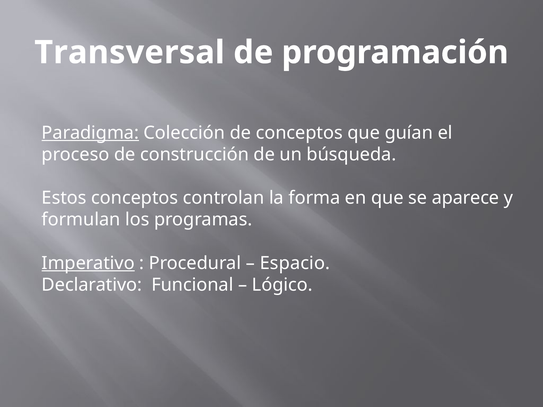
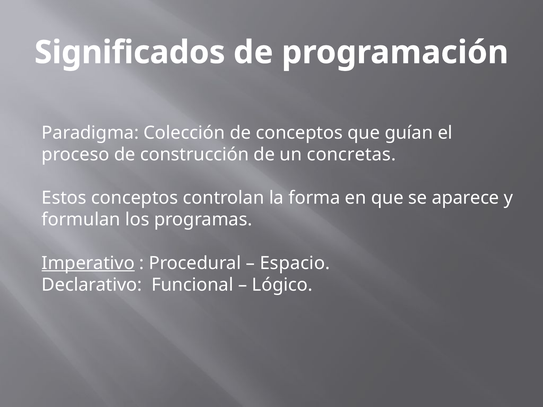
Transversal: Transversal -> Significados
Paradigma underline: present -> none
búsqueda: búsqueda -> concretas
